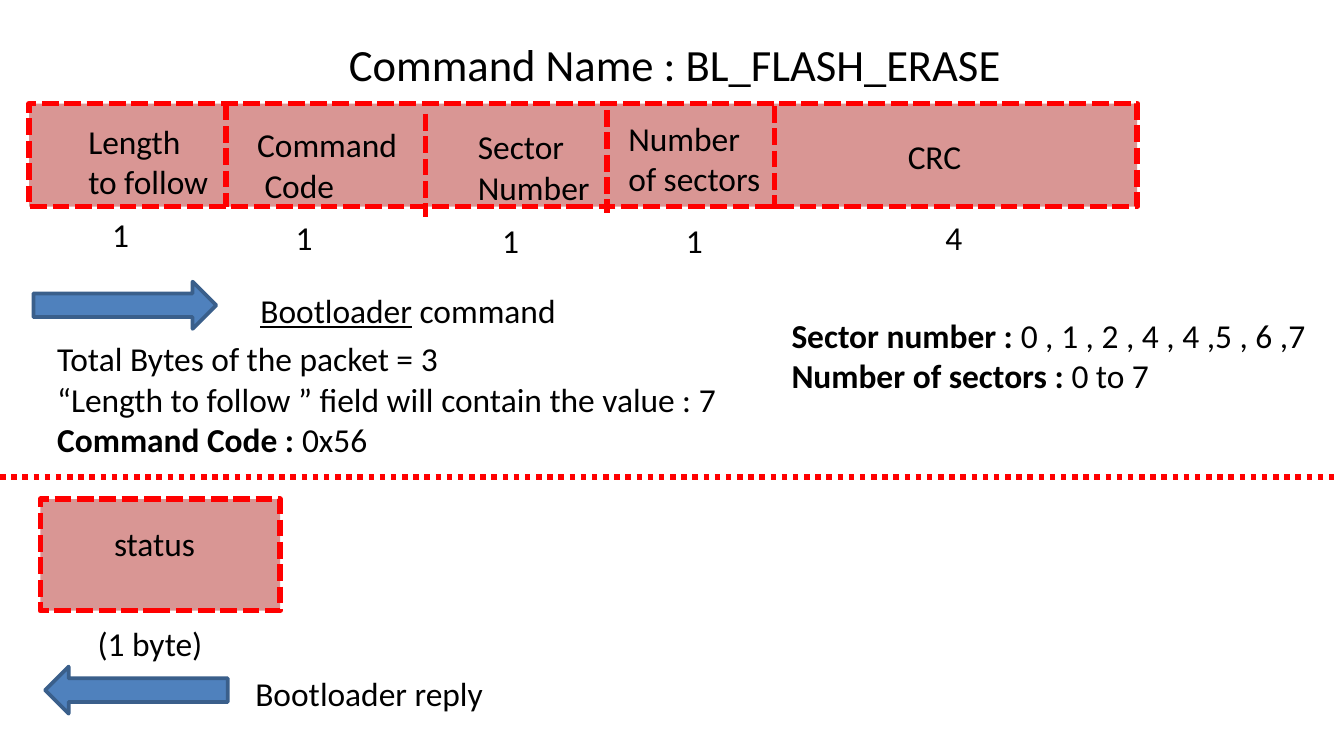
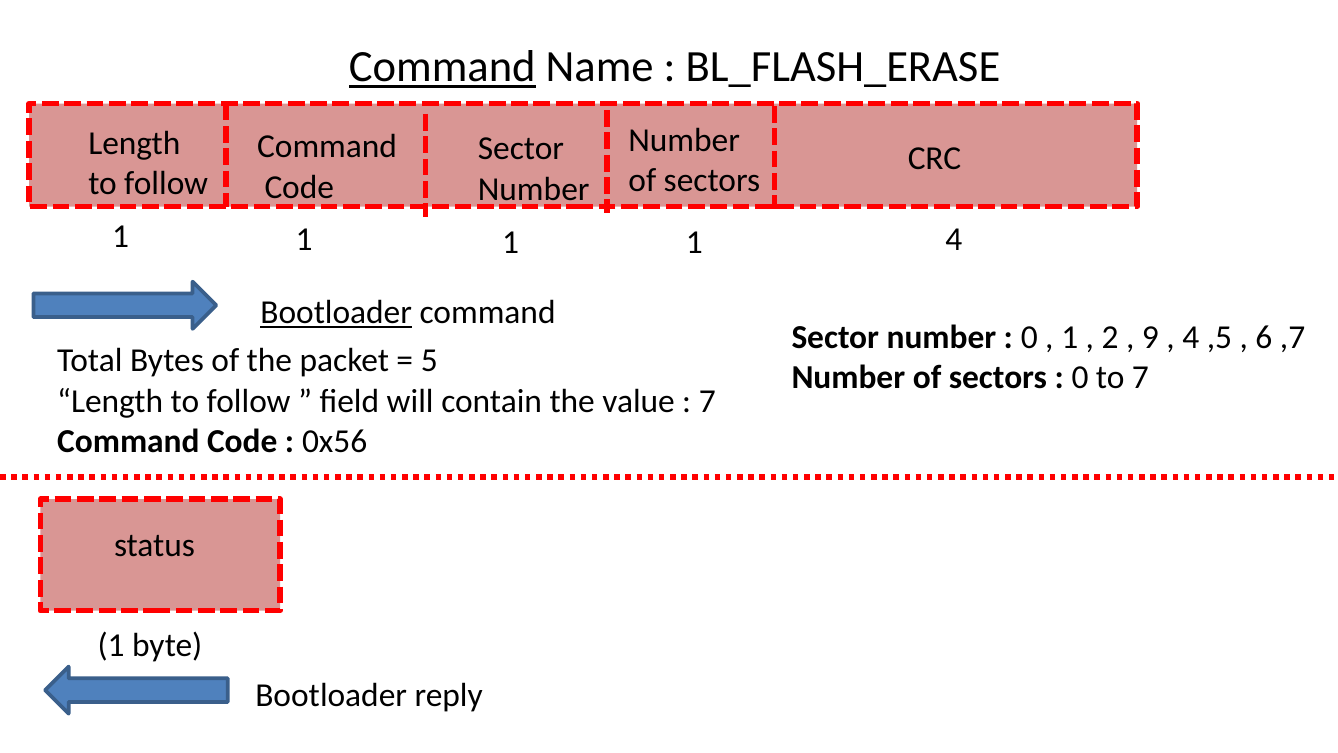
Command at (442, 67) underline: none -> present
4 at (1150, 338): 4 -> 9
3: 3 -> 5
